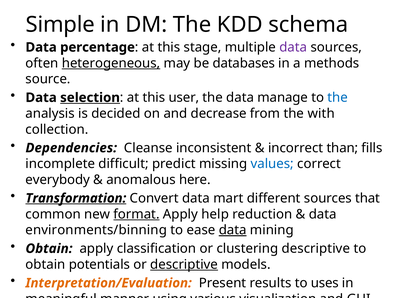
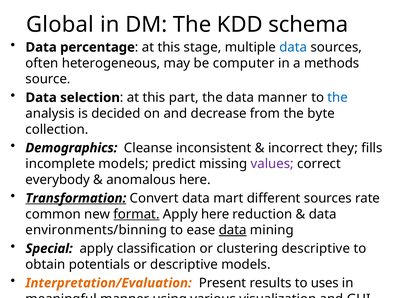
Simple: Simple -> Global
data at (293, 47) colour: purple -> blue
heterogeneous underline: present -> none
databases: databases -> computer
selection underline: present -> none
user: user -> part
data manage: manage -> manner
with: with -> byte
Dependencies: Dependencies -> Demographics
than: than -> they
incomplete difficult: difficult -> models
values colour: blue -> purple
that: that -> rate
Apply help: help -> here
Obtain at (49, 248): Obtain -> Special
descriptive at (184, 264) underline: present -> none
